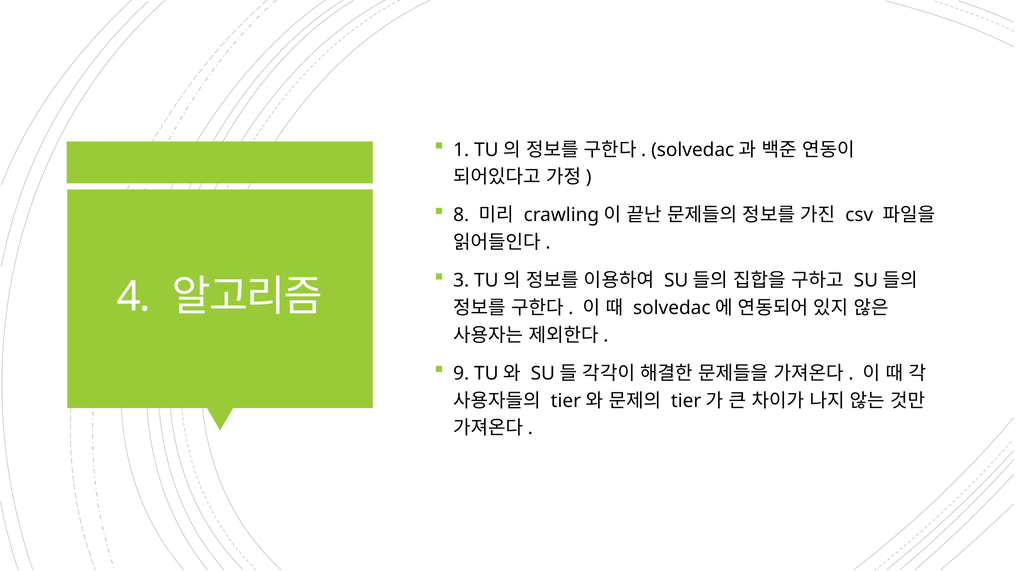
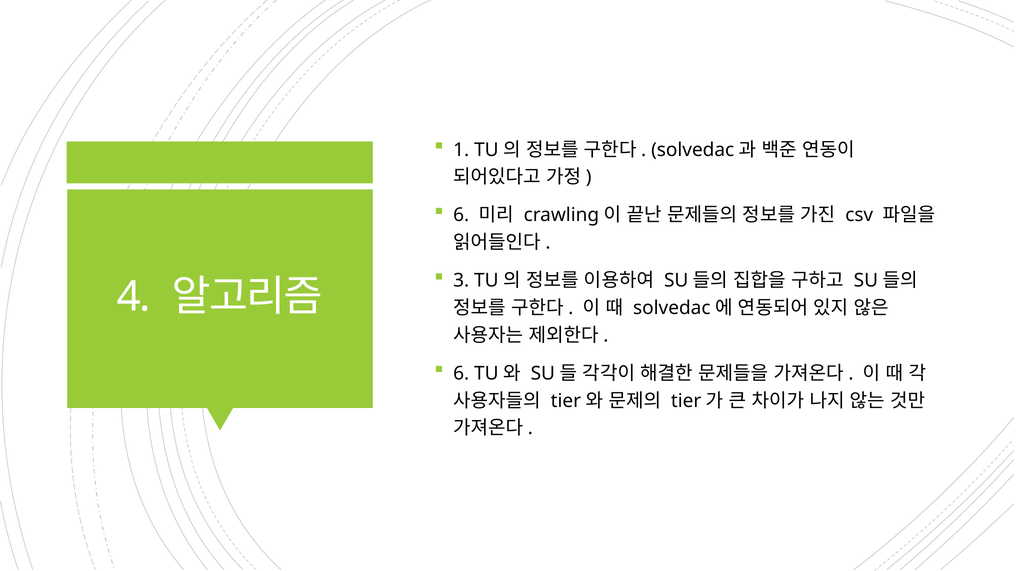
8 at (461, 215): 8 -> 6
9 at (461, 374): 9 -> 6
